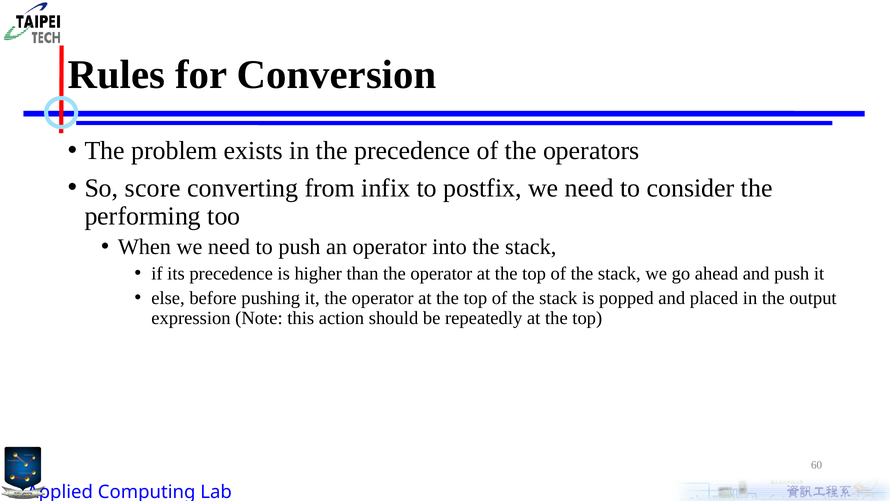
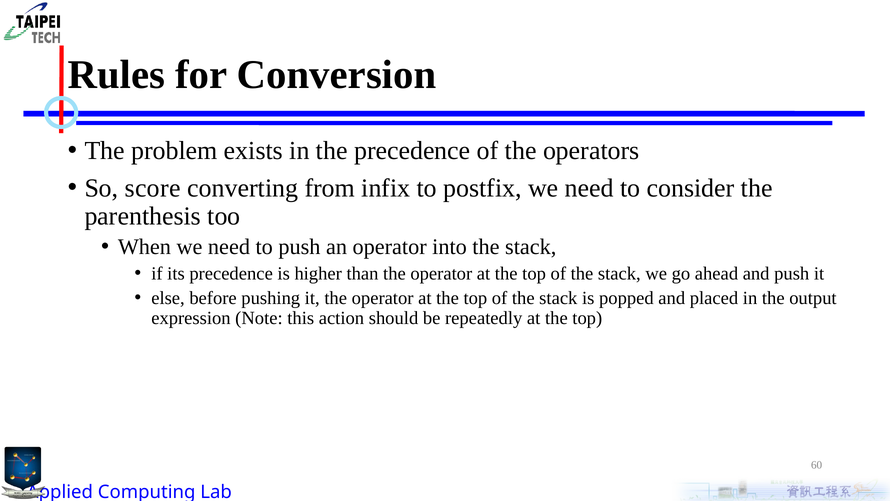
performing: performing -> parenthesis
